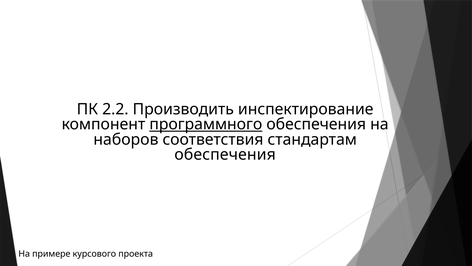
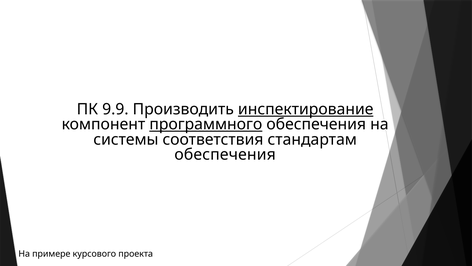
2.2: 2.2 -> 9.9
инспектирование underline: none -> present
наборов: наборов -> системы
